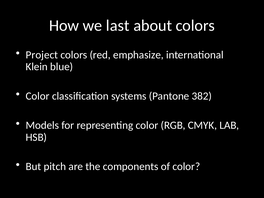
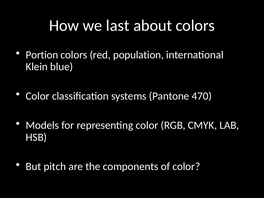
Project: Project -> Portion
emphasize: emphasize -> population
382: 382 -> 470
